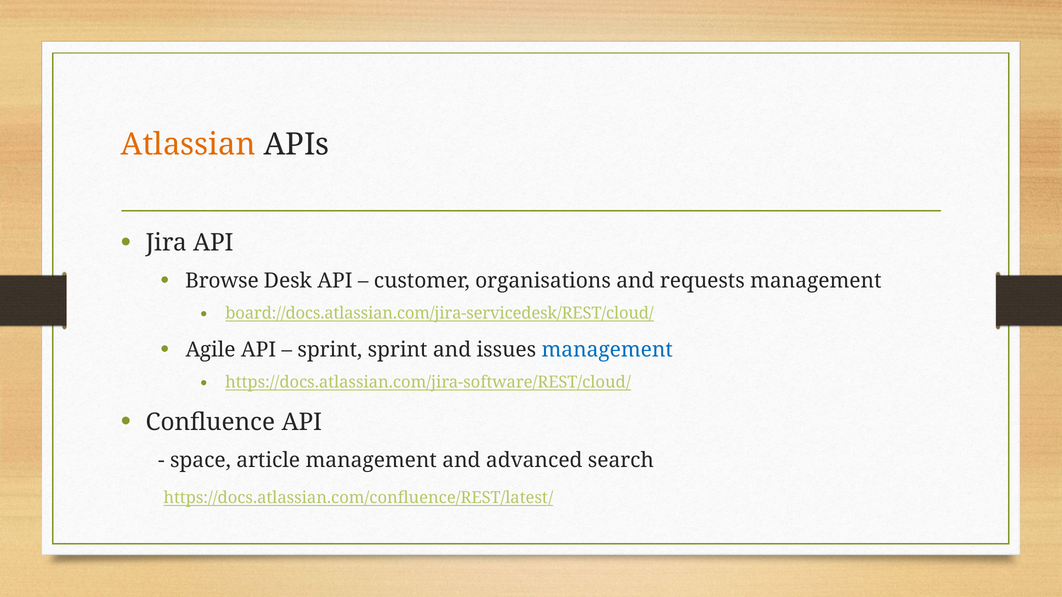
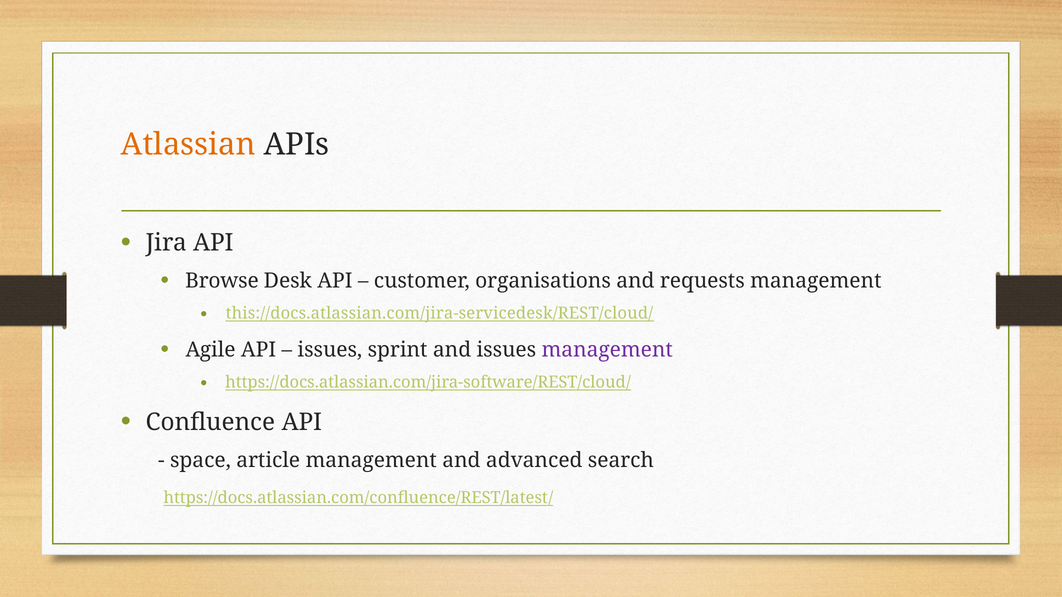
board://docs.atlassian.com/jira-servicedesk/REST/cloud/: board://docs.atlassian.com/jira-servicedesk/REST/cloud/ -> this://docs.atlassian.com/jira-servicedesk/REST/cloud/
sprint at (330, 350): sprint -> issues
management at (607, 350) colour: blue -> purple
